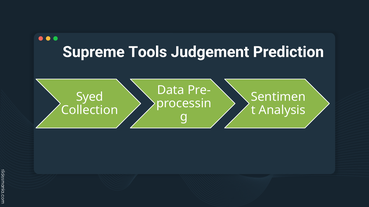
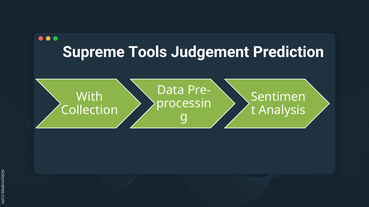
Syed: Syed -> With
